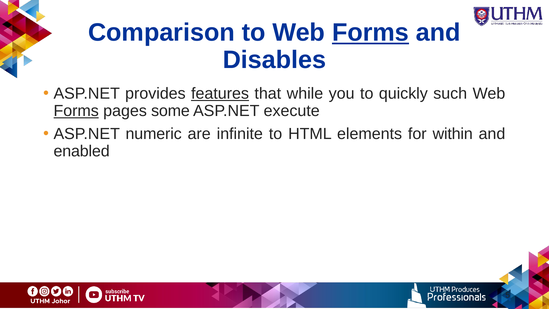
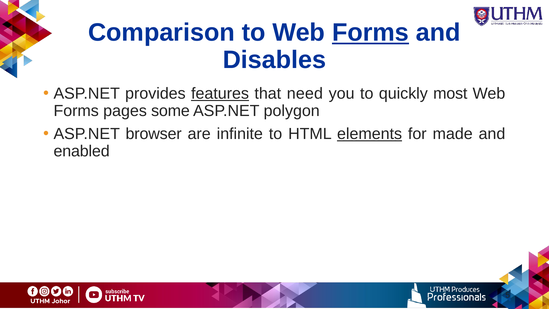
while: while -> need
such: such -> most
Forms at (76, 111) underline: present -> none
execute: execute -> polygon
numeric: numeric -> browser
elements underline: none -> present
within: within -> made
